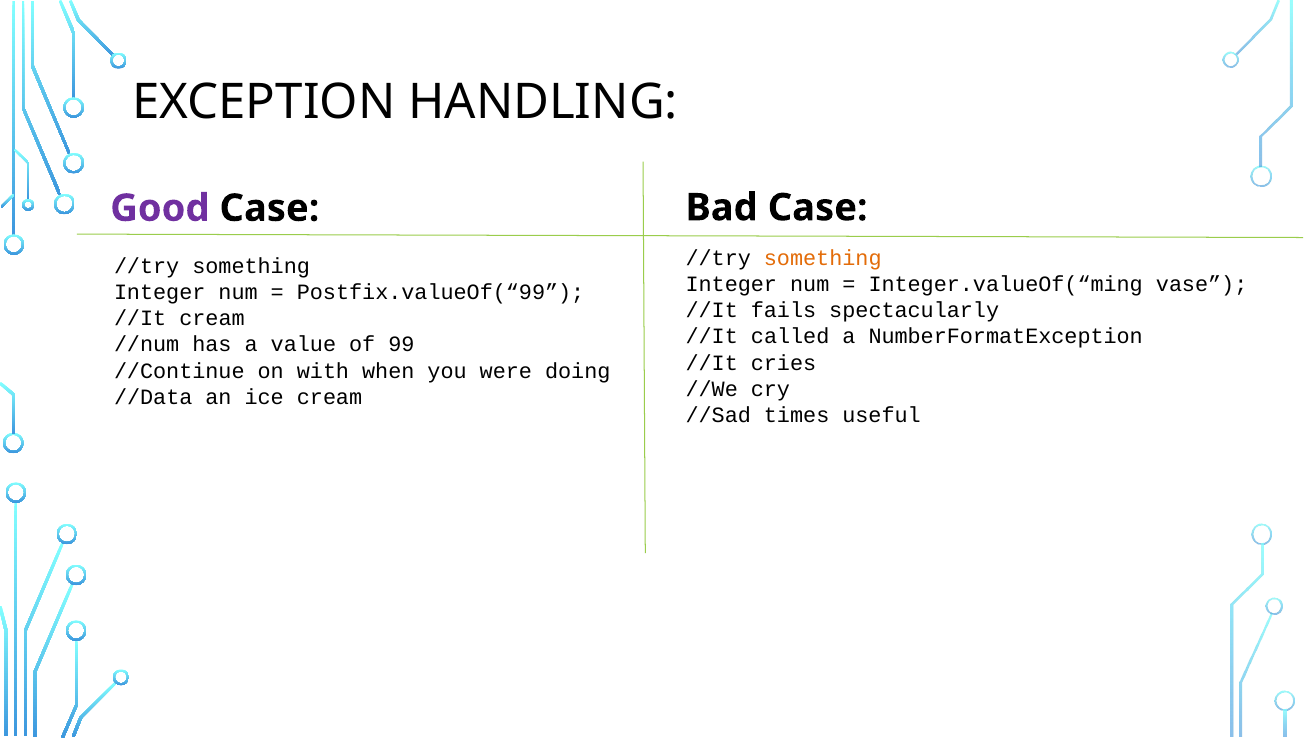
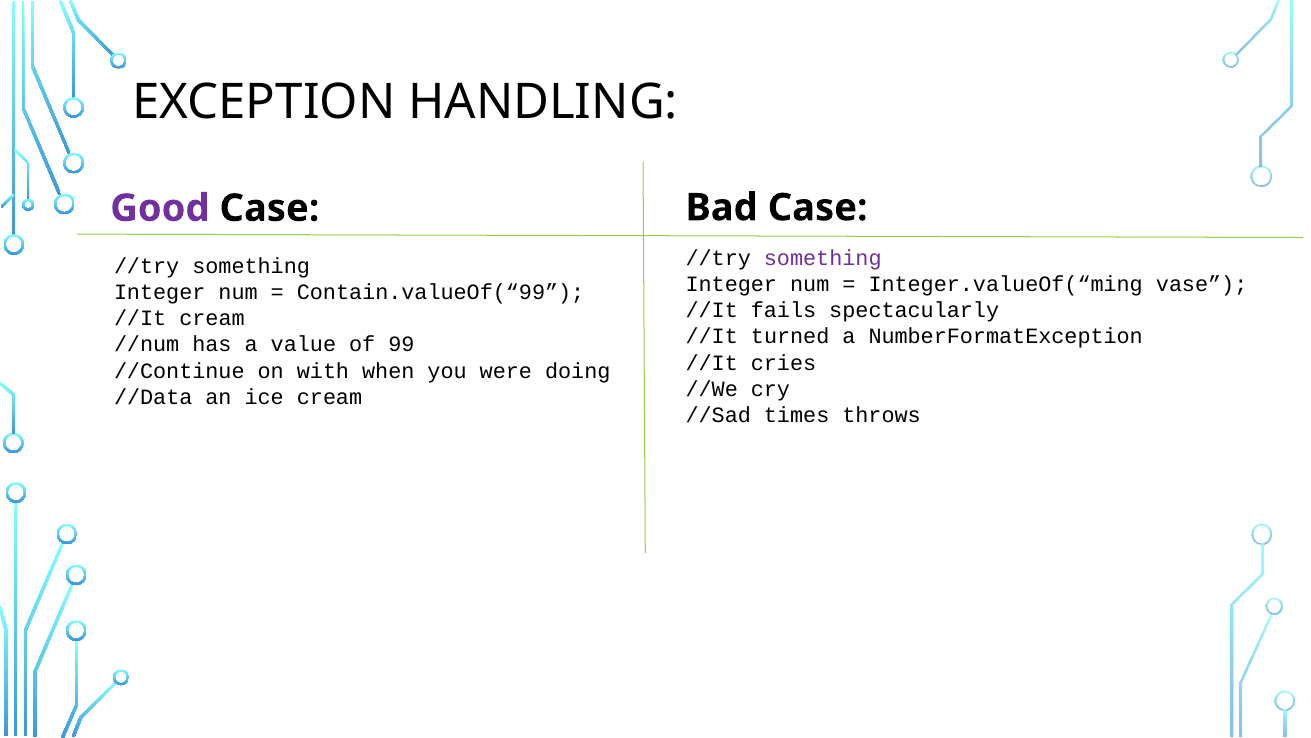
something at (823, 258) colour: orange -> purple
Postfix.valueOf(“99: Postfix.valueOf(“99 -> Contain.valueOf(“99
called: called -> turned
useful: useful -> throws
